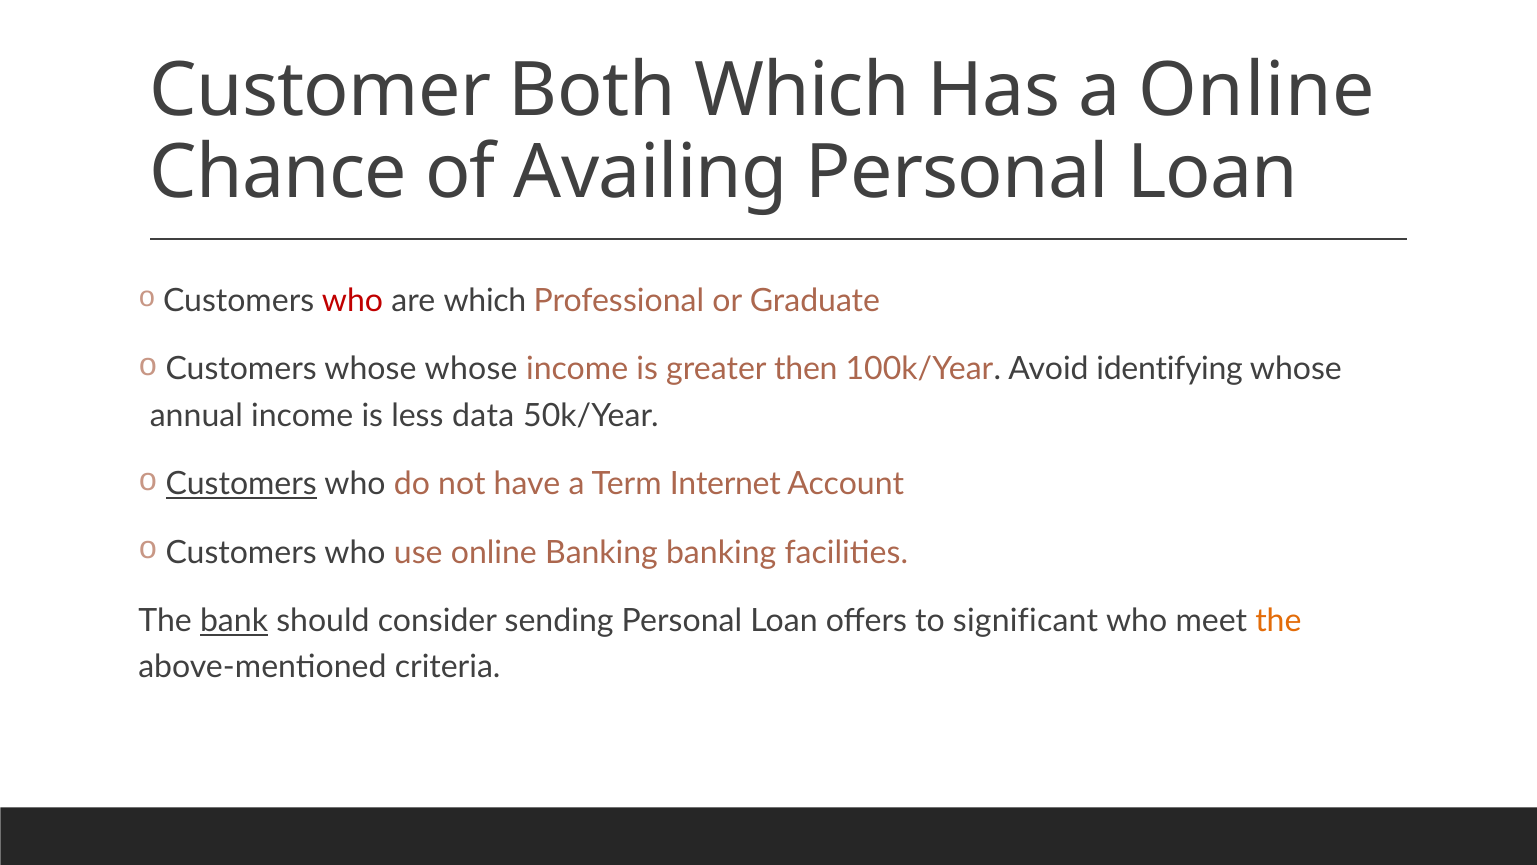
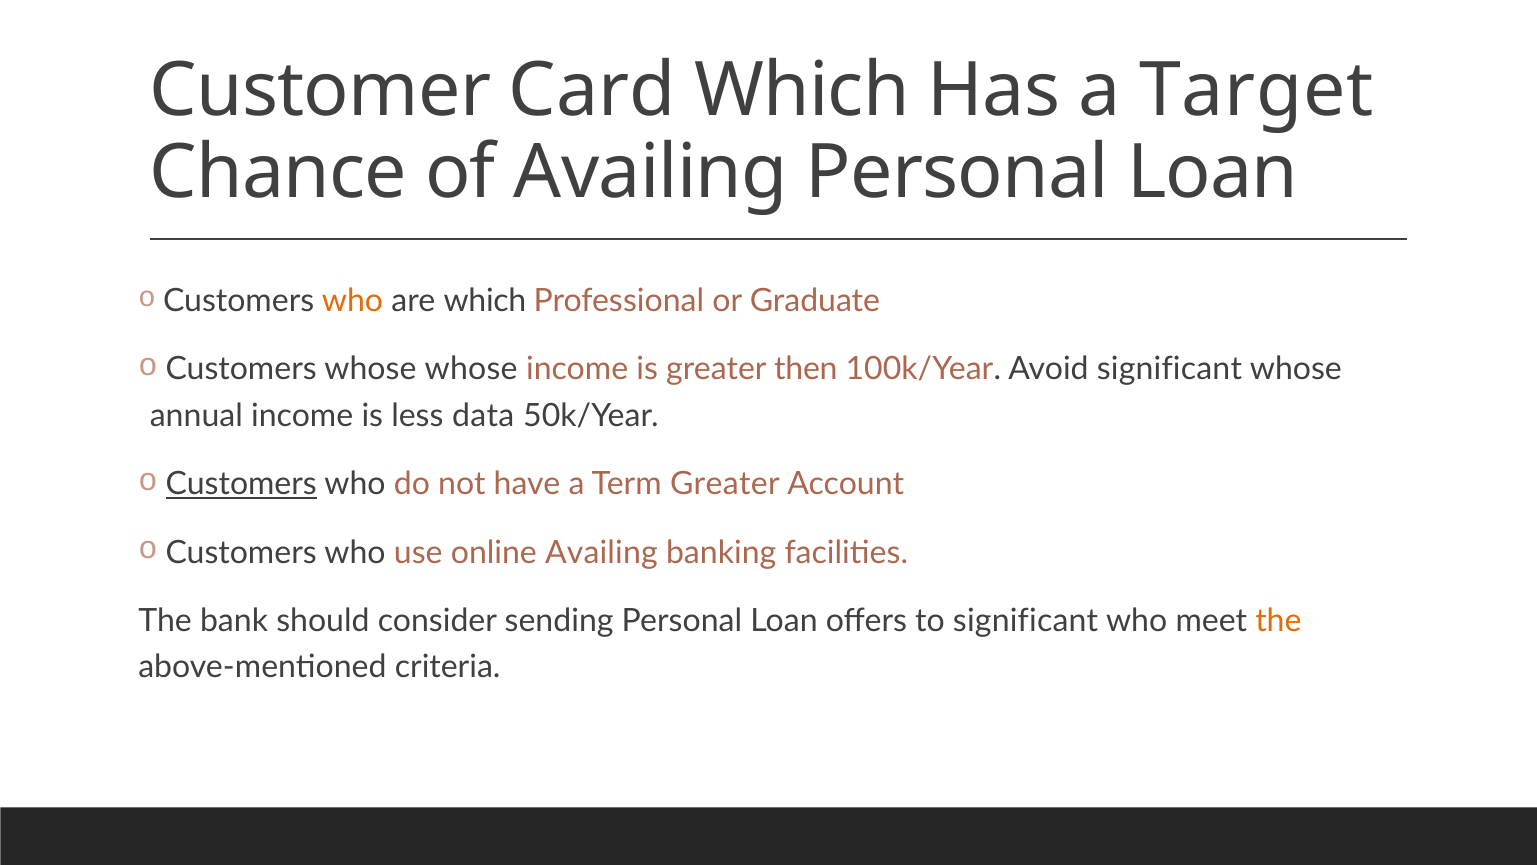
Both: Both -> Card
a Online: Online -> Target
who at (353, 301) colour: red -> orange
Avoid identifying: identifying -> significant
Term Internet: Internet -> Greater
online Banking: Banking -> Availing
bank underline: present -> none
